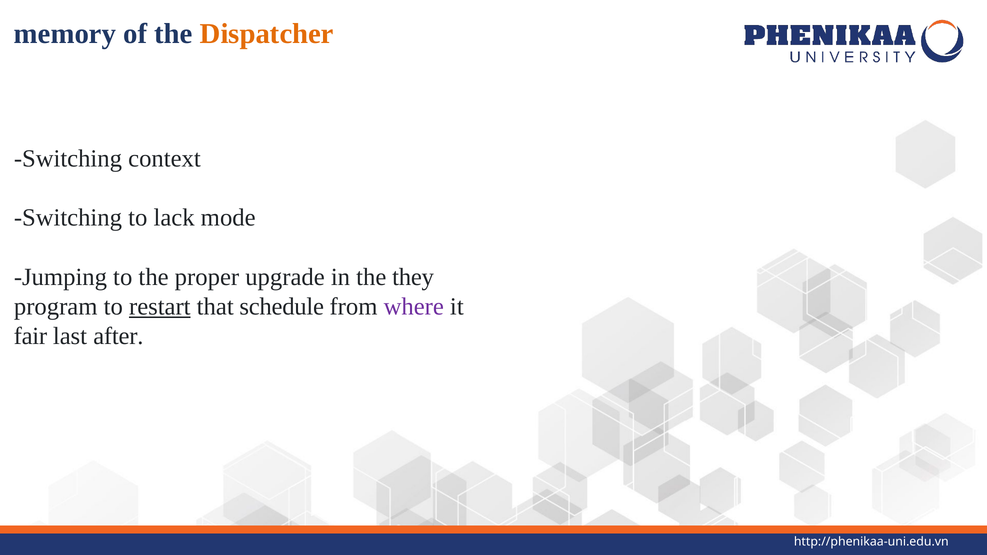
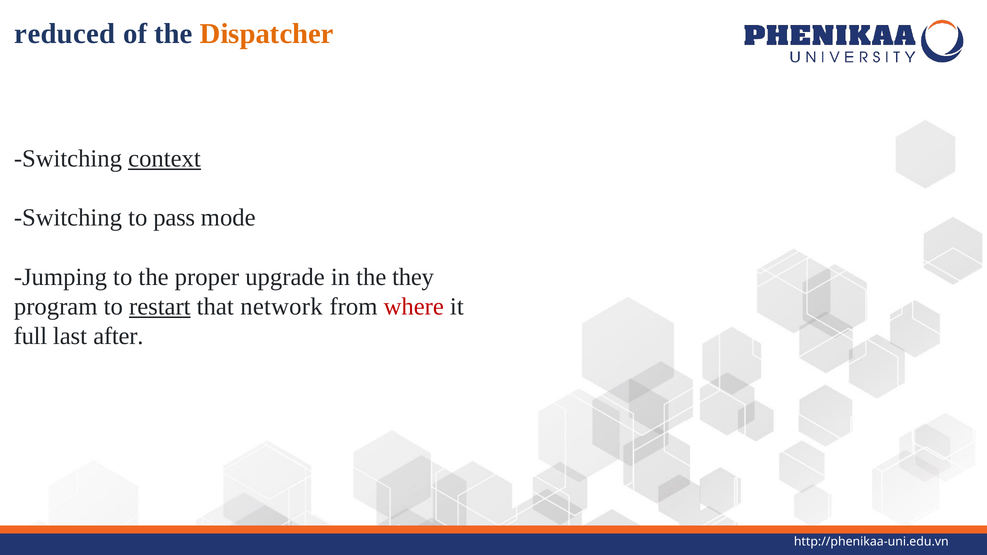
memory: memory -> reduced
context underline: none -> present
lack: lack -> pass
schedule: schedule -> network
where colour: purple -> red
fair: fair -> full
